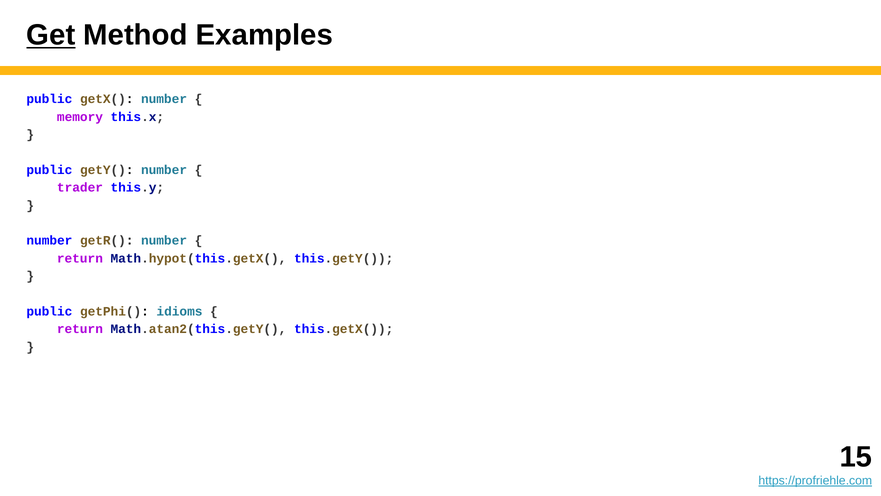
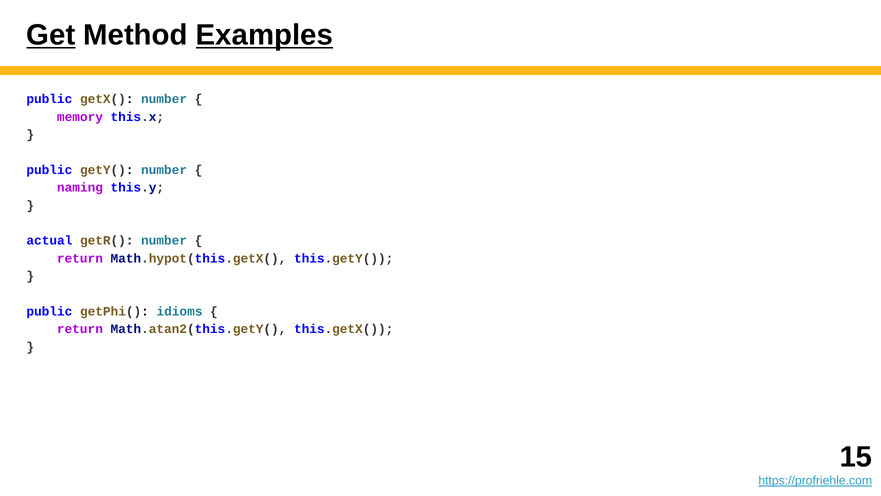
Examples underline: none -> present
trader: trader -> naming
number at (49, 241): number -> actual
